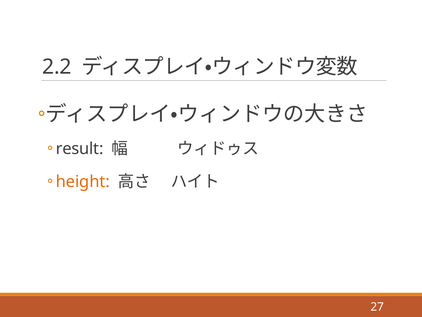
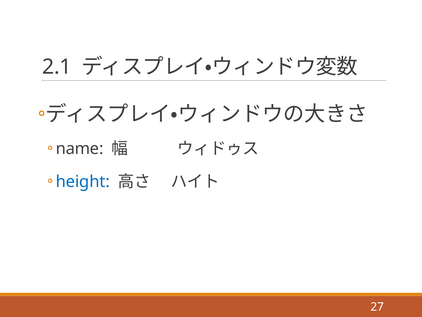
2.2: 2.2 -> 2.1
result: result -> name
height colour: orange -> blue
